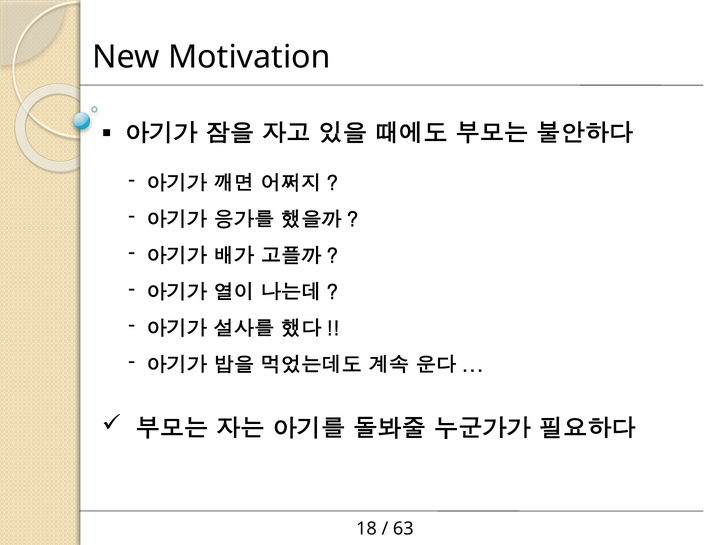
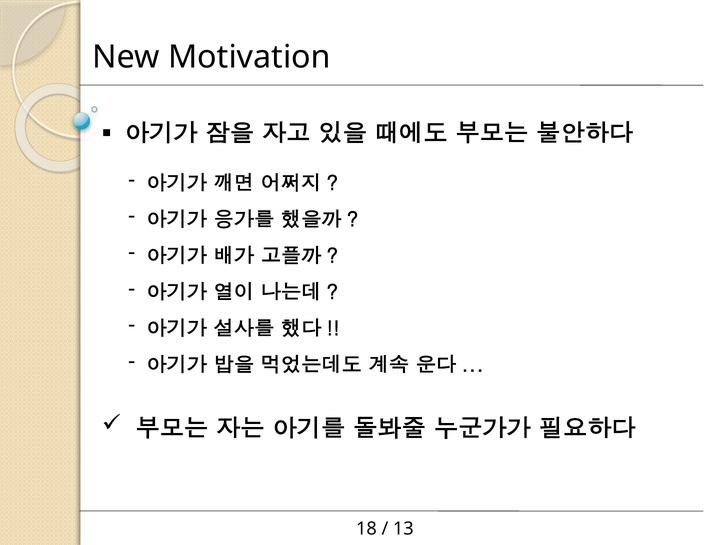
63: 63 -> 13
